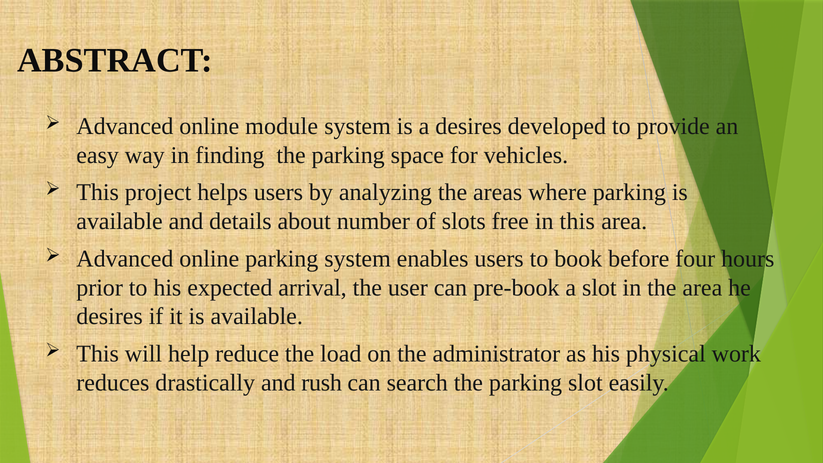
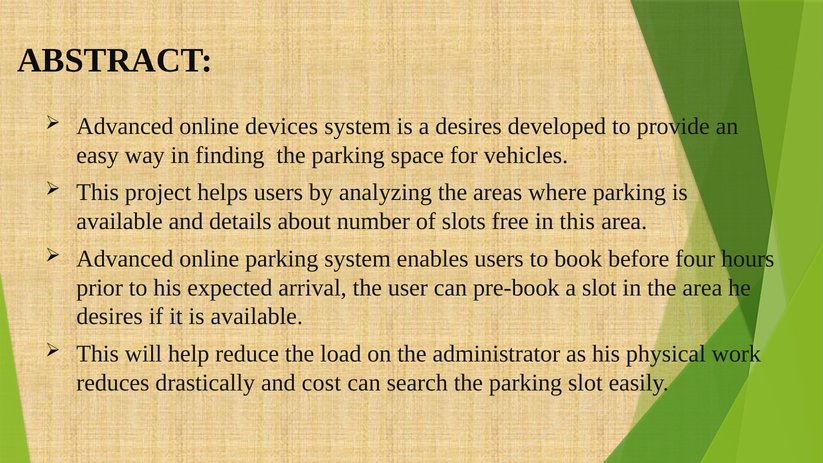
module: module -> devices
rush: rush -> cost
